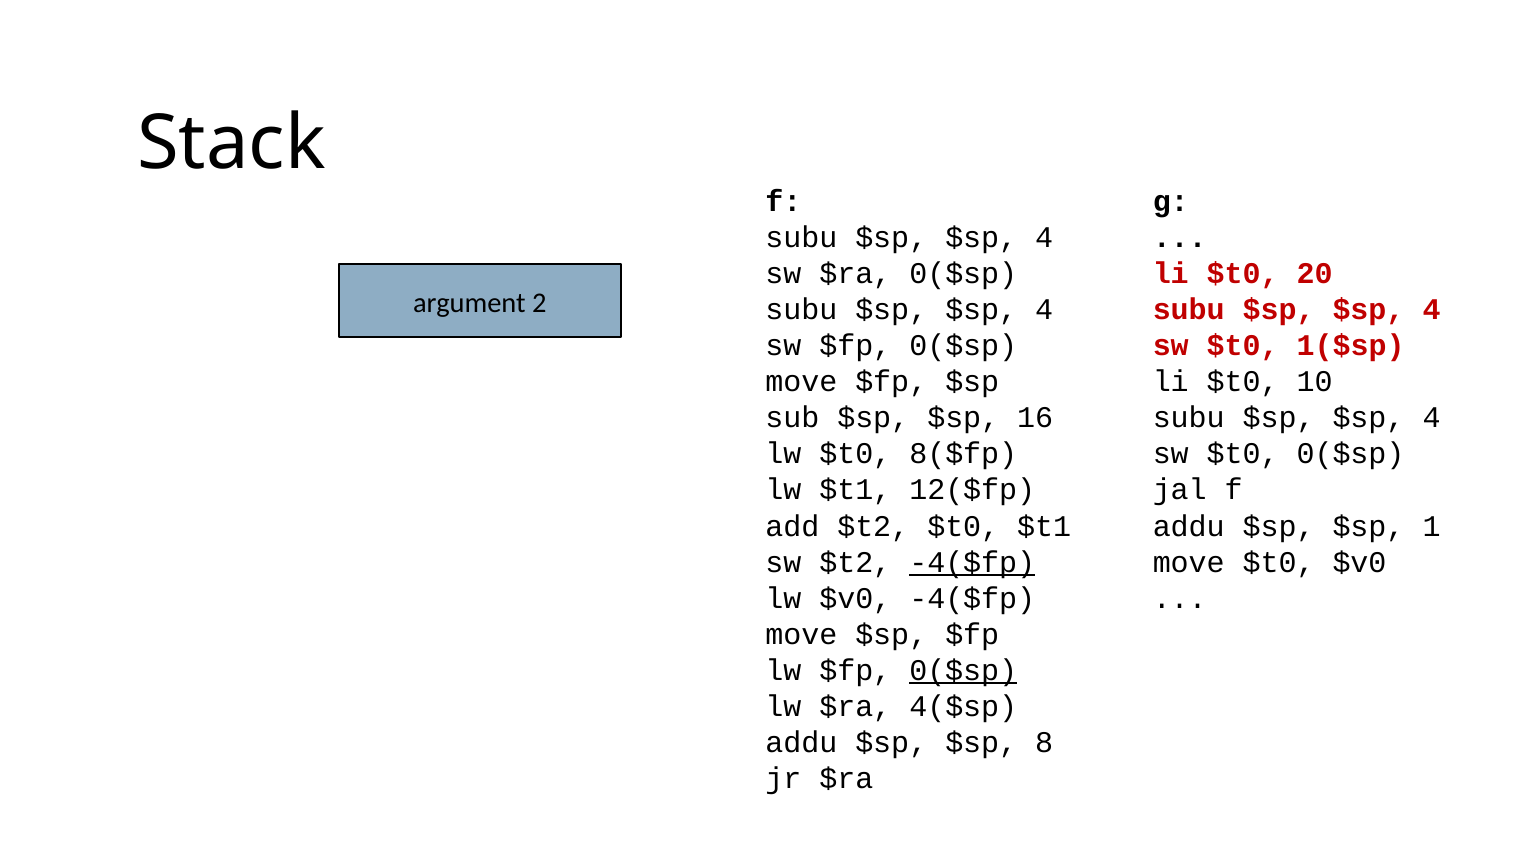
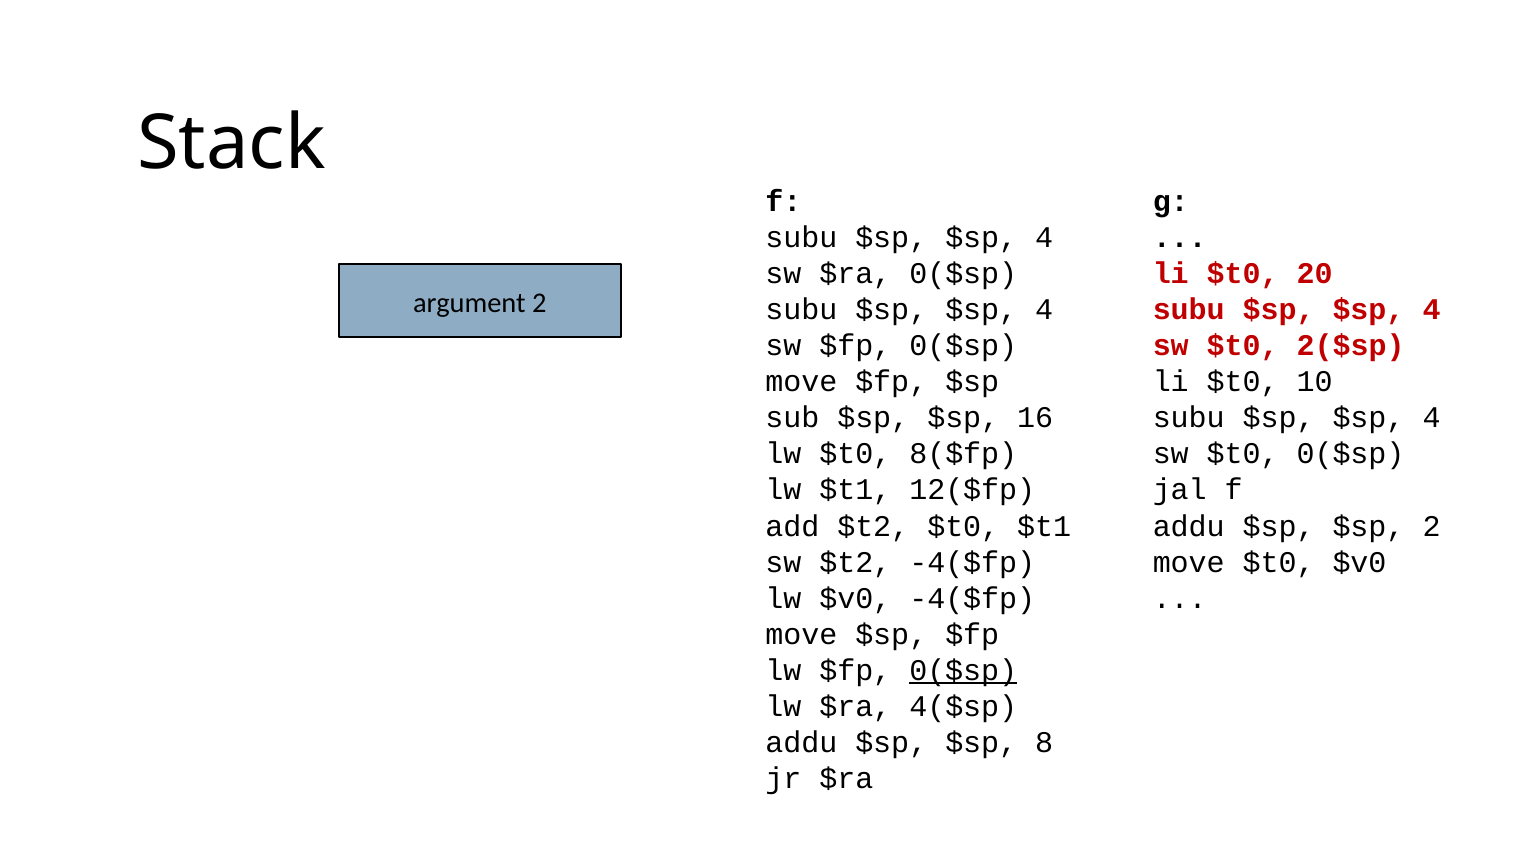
1($sp: 1($sp -> 2($sp
$sp 1: 1 -> 2
-4($fp at (972, 562) underline: present -> none
